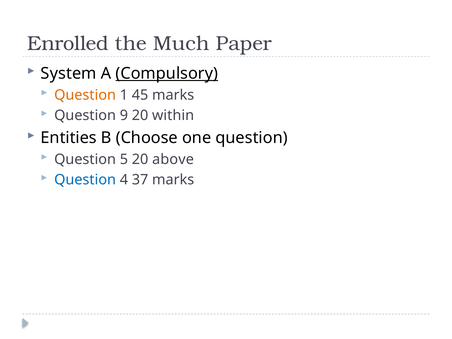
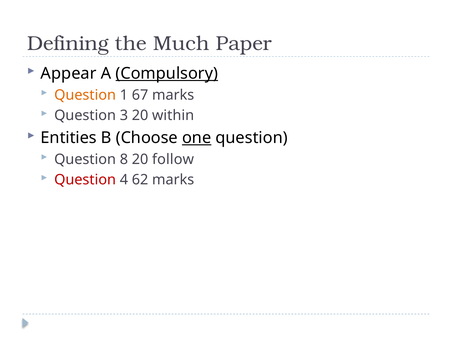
Enrolled: Enrolled -> Defining
System: System -> Appear
45: 45 -> 67
9: 9 -> 3
one underline: none -> present
5: 5 -> 8
above: above -> follow
Question at (85, 180) colour: blue -> red
37: 37 -> 62
